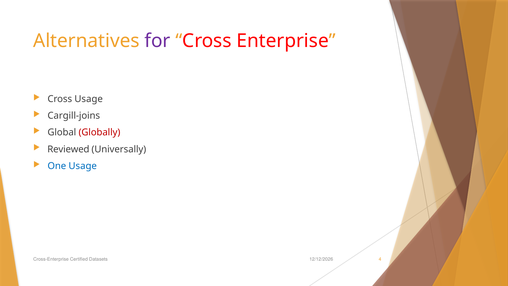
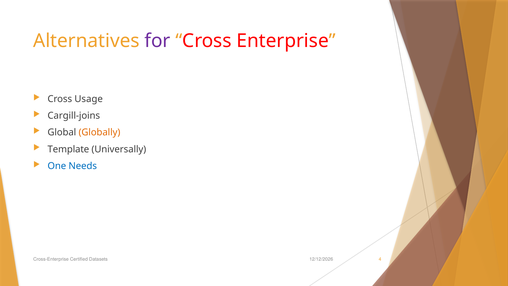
Globally colour: red -> orange
Reviewed: Reviewed -> Template
One Usage: Usage -> Needs
